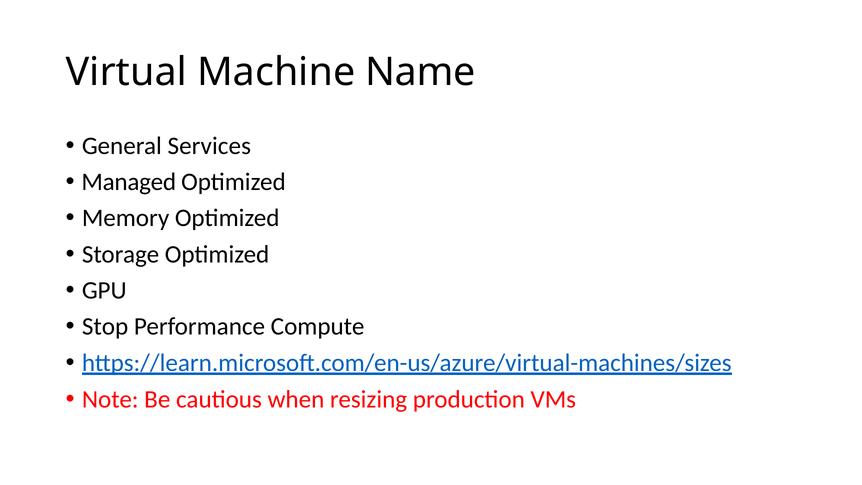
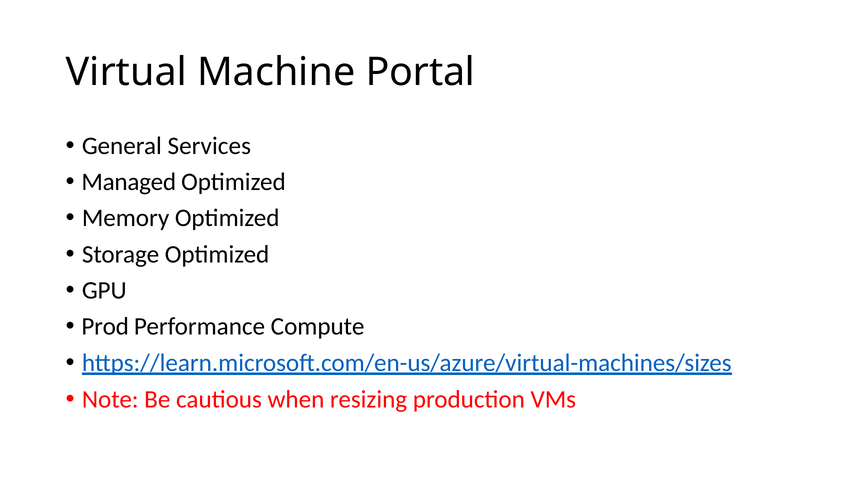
Name: Name -> Portal
Stop: Stop -> Prod
